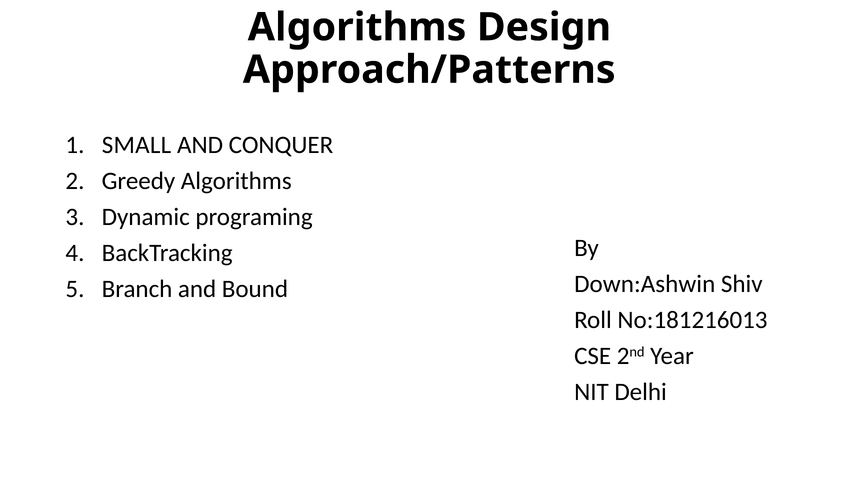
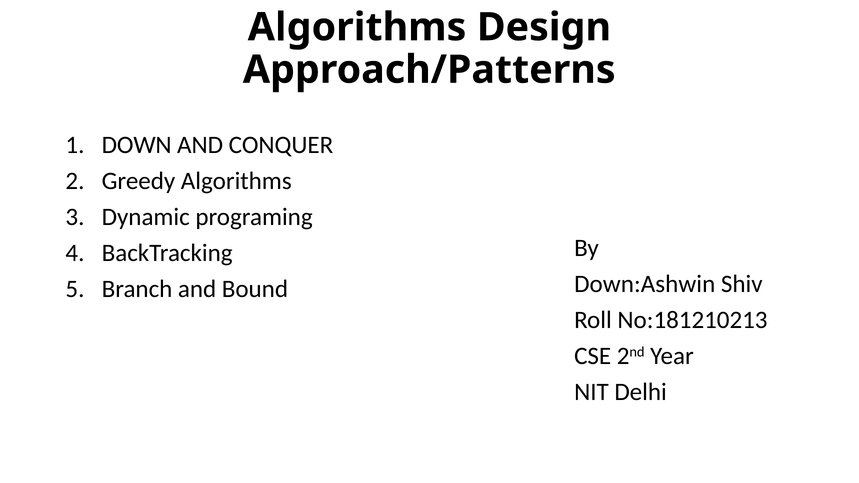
SMALL: SMALL -> DOWN
No:181216013: No:181216013 -> No:181210213
